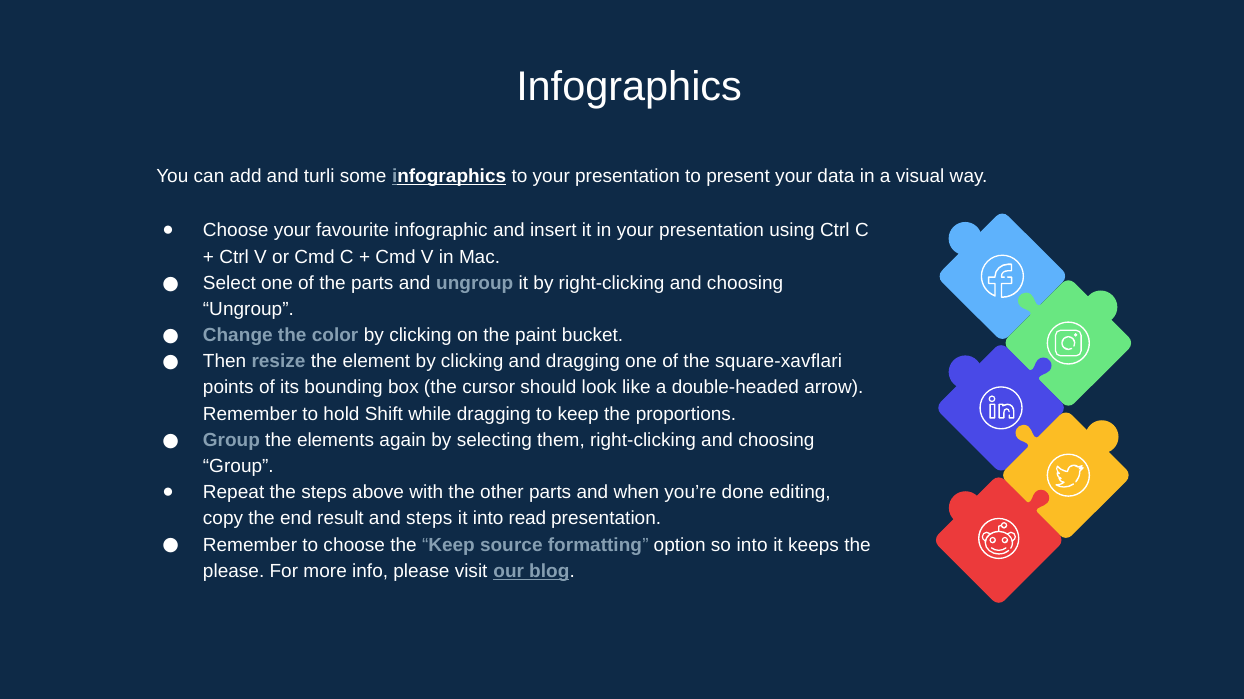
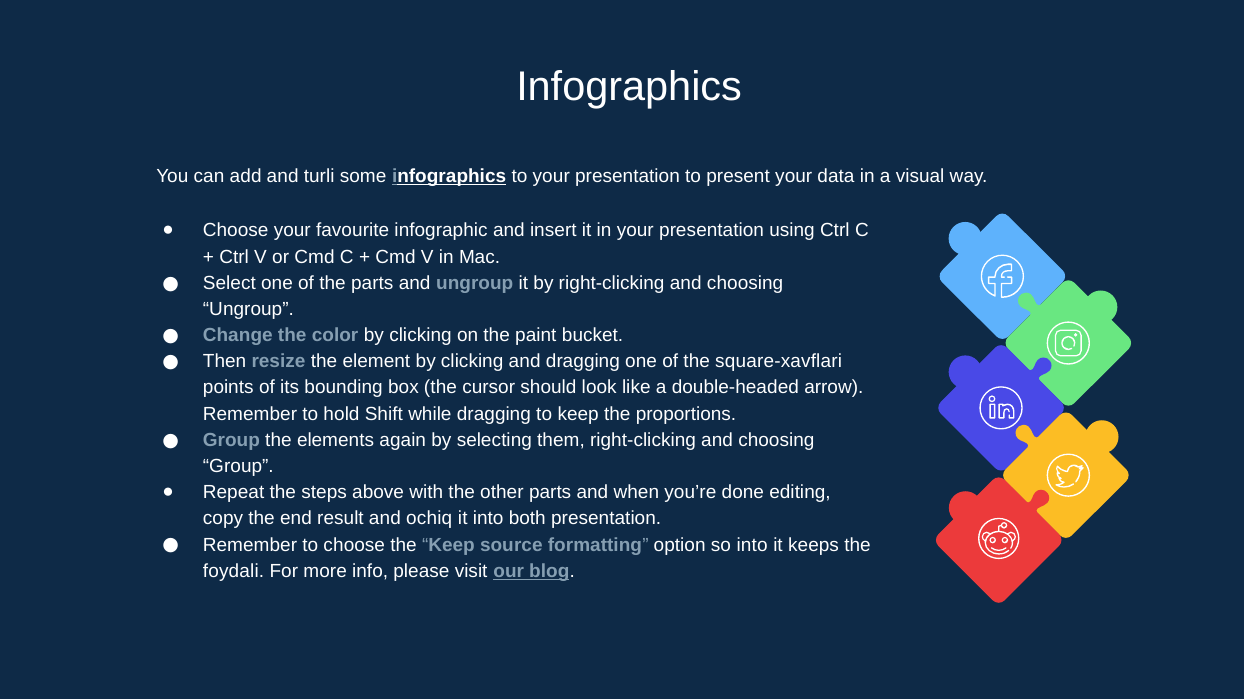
and steps: steps -> ochiq
read: read -> both
please at (234, 572): please -> foydali
